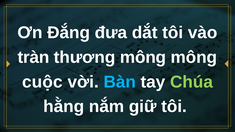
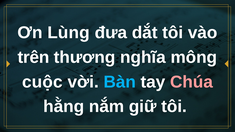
Đắng: Đắng -> Lùng
tràn: tràn -> trên
thương mông: mông -> nghĩa
Chúa colour: light green -> pink
